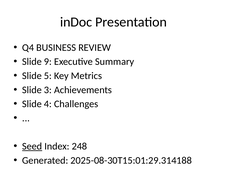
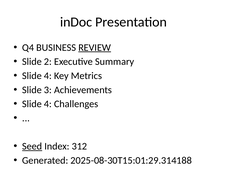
REVIEW underline: none -> present
9: 9 -> 2
5 at (48, 76): 5 -> 4
248: 248 -> 312
